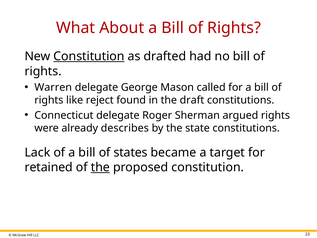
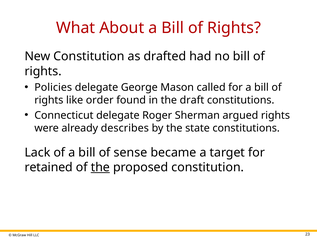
Constitution at (89, 56) underline: present -> none
Warren: Warren -> Policies
reject: reject -> order
states: states -> sense
